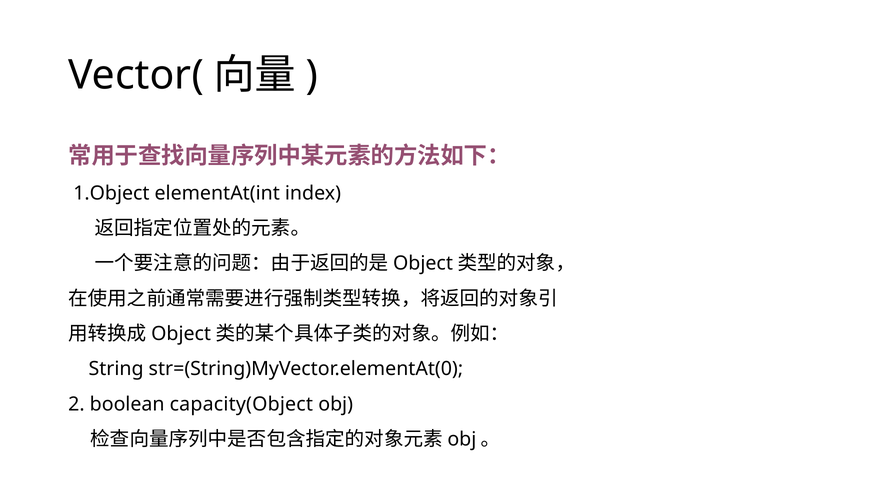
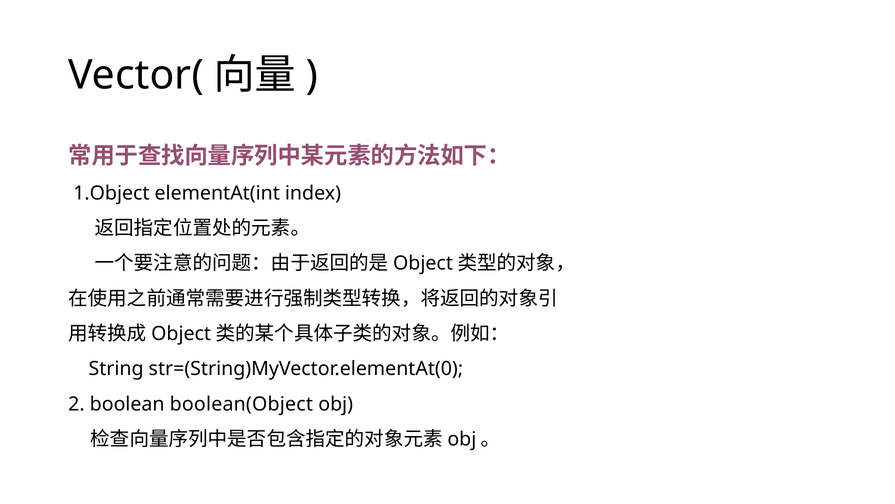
capacity(Object: capacity(Object -> boolean(Object
